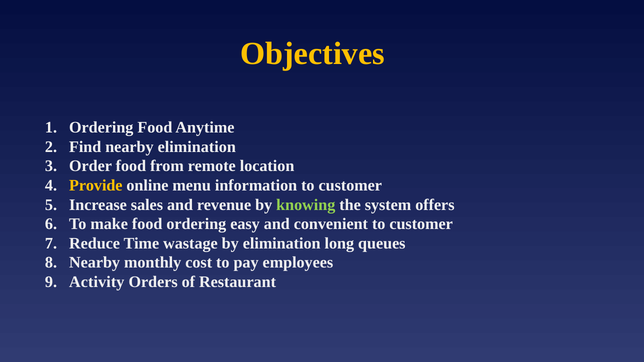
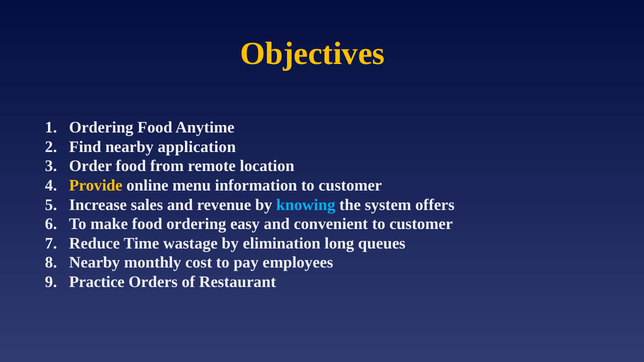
nearby elimination: elimination -> application
knowing colour: light green -> light blue
Activity: Activity -> Practice
